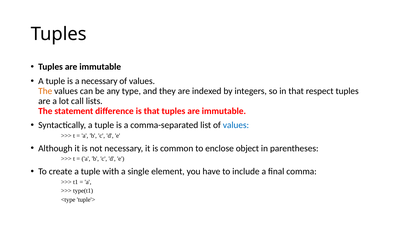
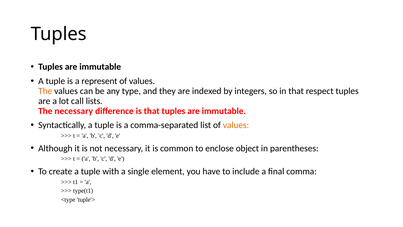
a necessary: necessary -> represent
The statement: statement -> necessary
values at (236, 125) colour: blue -> orange
